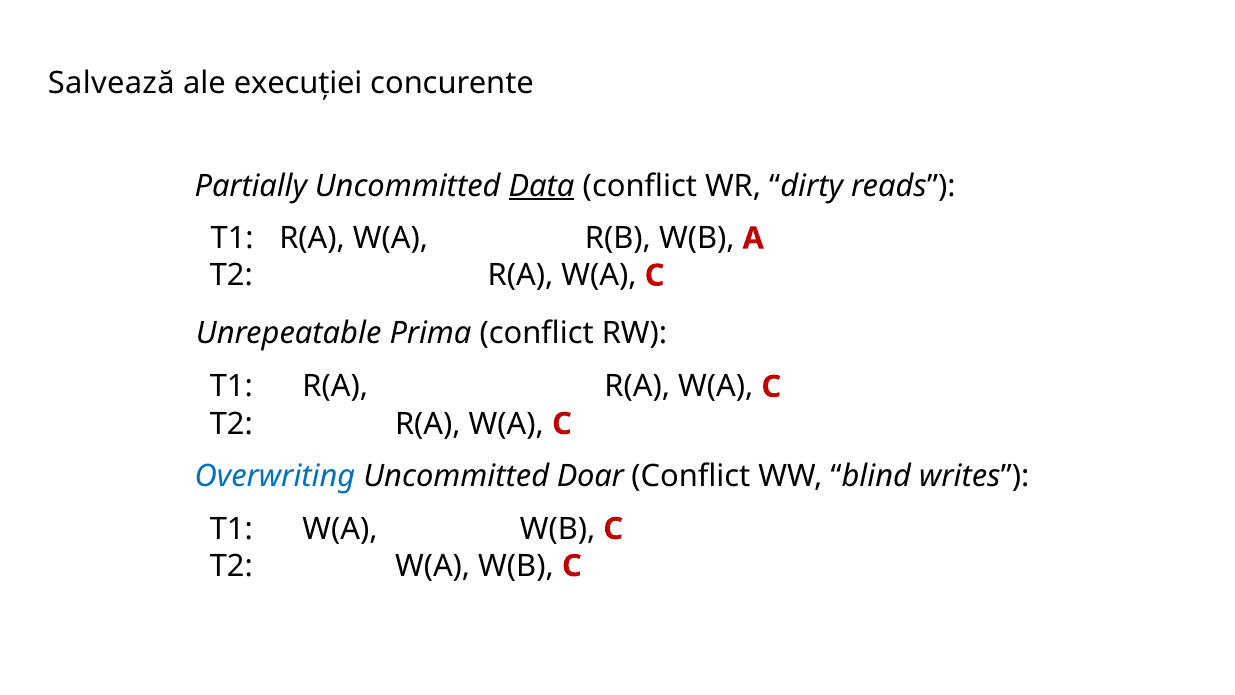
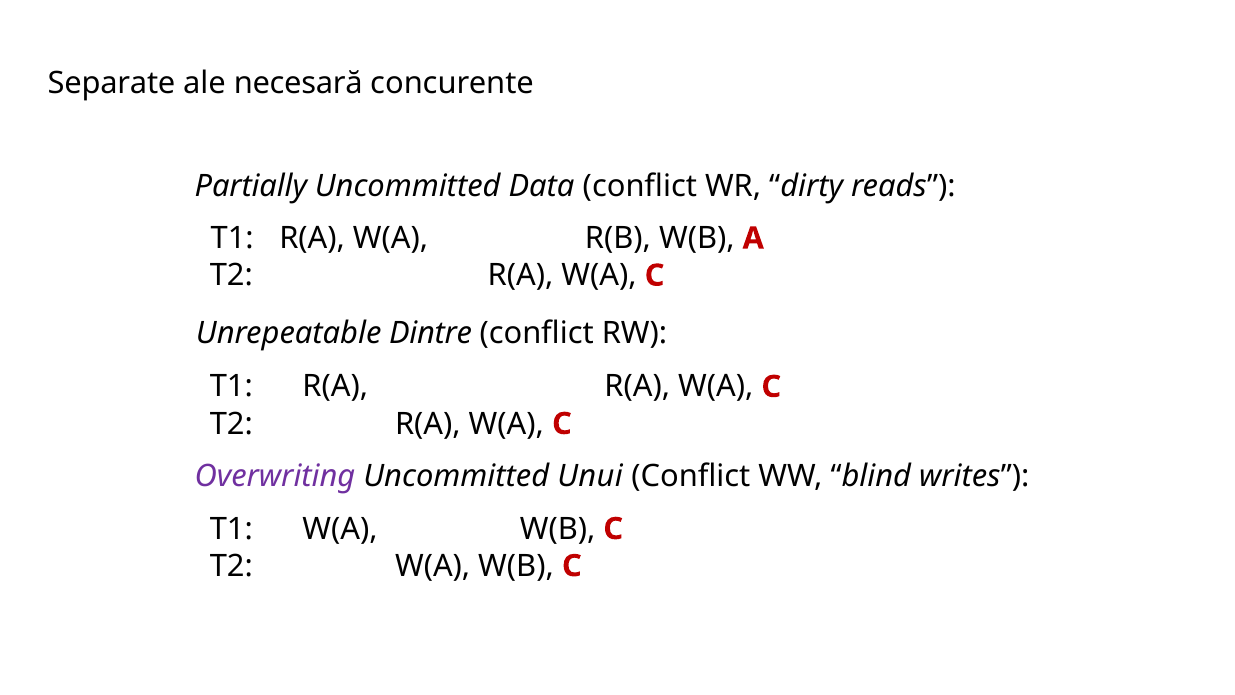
Salvează: Salvează -> Separate
execuției: execuției -> necesară
Data underline: present -> none
Prima: Prima -> Dintre
Overwriting colour: blue -> purple
Doar: Doar -> Unui
